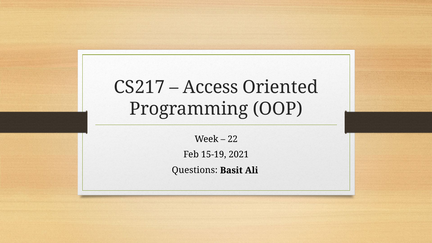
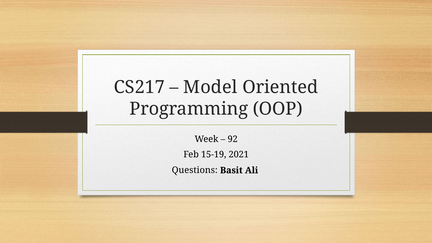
Access: Access -> Model
22: 22 -> 92
